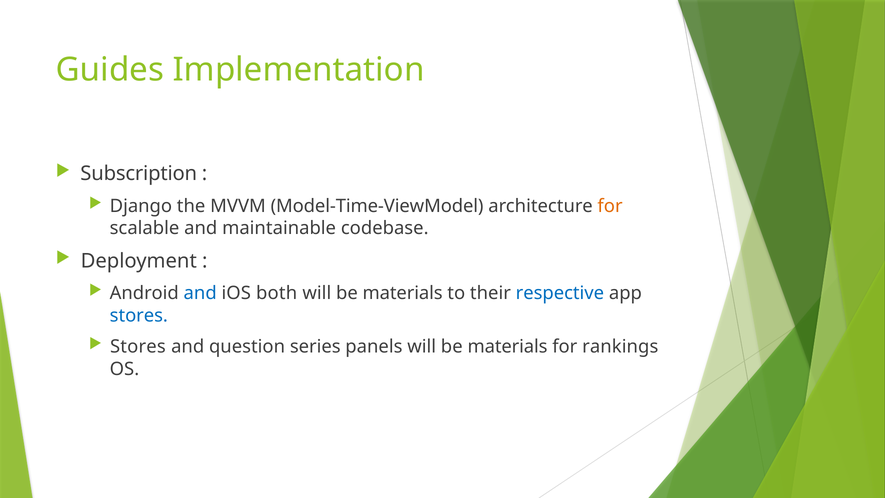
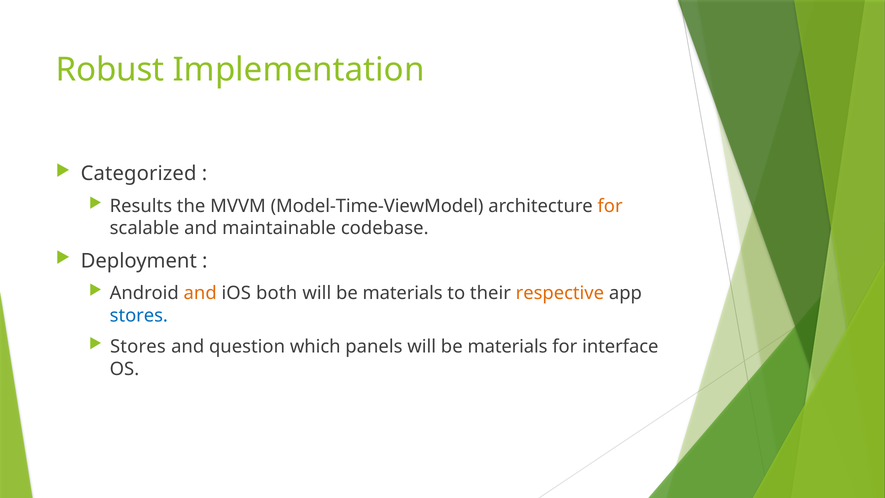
Guides: Guides -> Robust
Subscription: Subscription -> Categorized
Django: Django -> Results
and at (200, 293) colour: blue -> orange
respective colour: blue -> orange
series: series -> which
rankings: rankings -> interface
